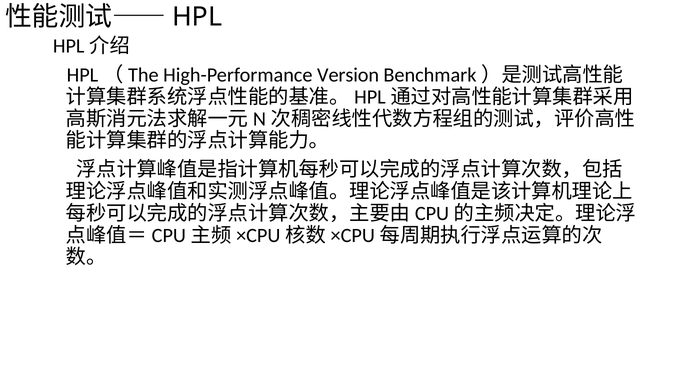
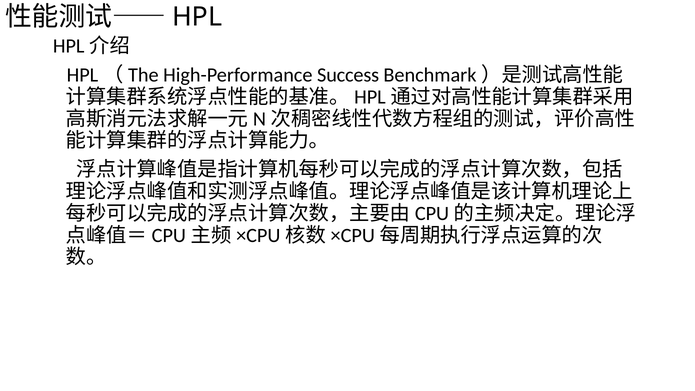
Version: Version -> Success
